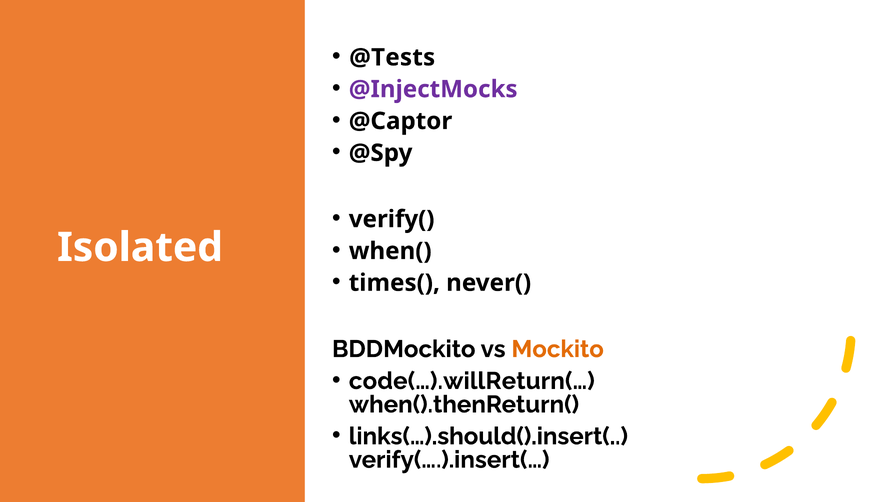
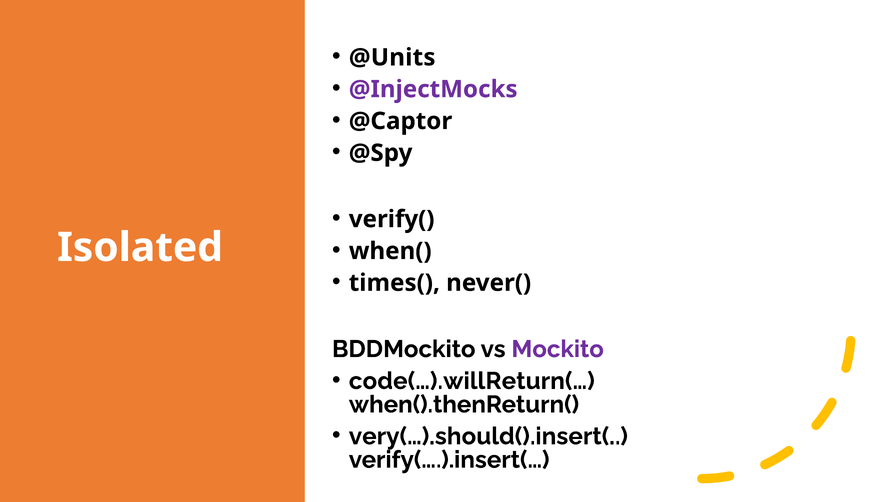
@Tests: @Tests -> @Units
Mockito colour: orange -> purple
links(…).should().insert(: links(…).should().insert( -> very(…).should().insert(
